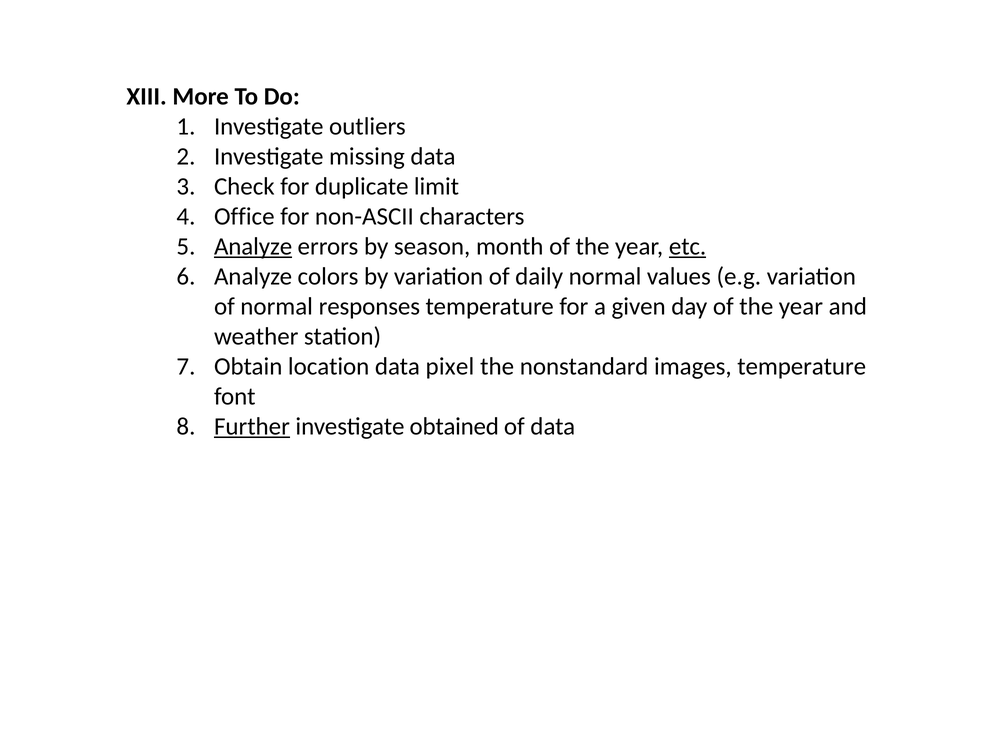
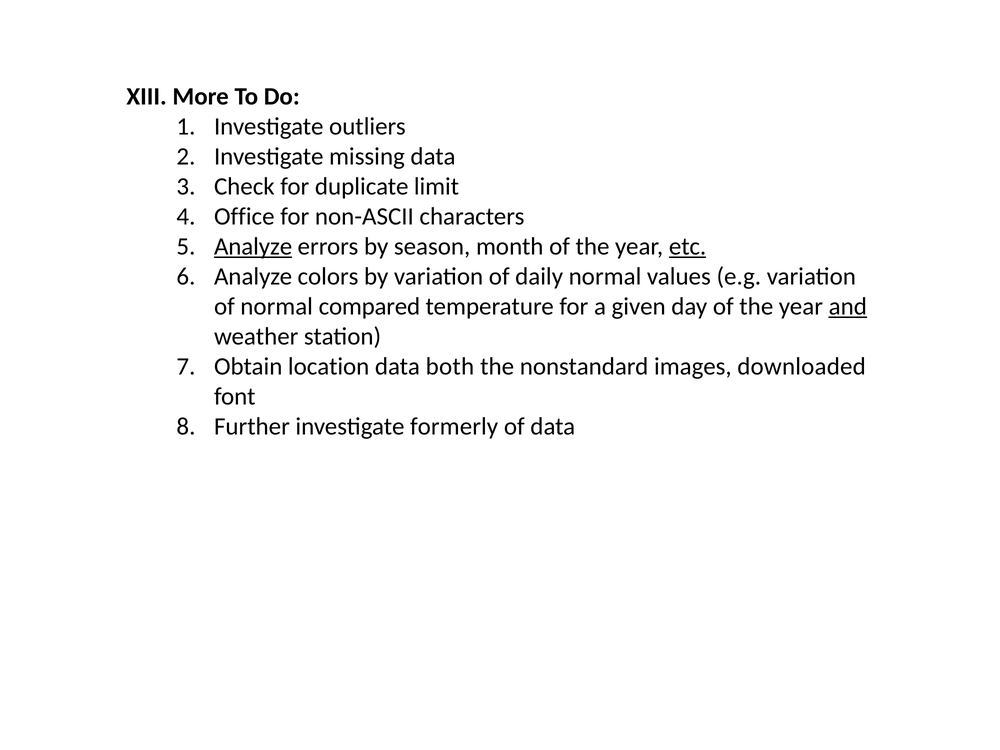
responses: responses -> compared
and underline: none -> present
pixel: pixel -> both
images temperature: temperature -> downloaded
Further underline: present -> none
obtained: obtained -> formerly
